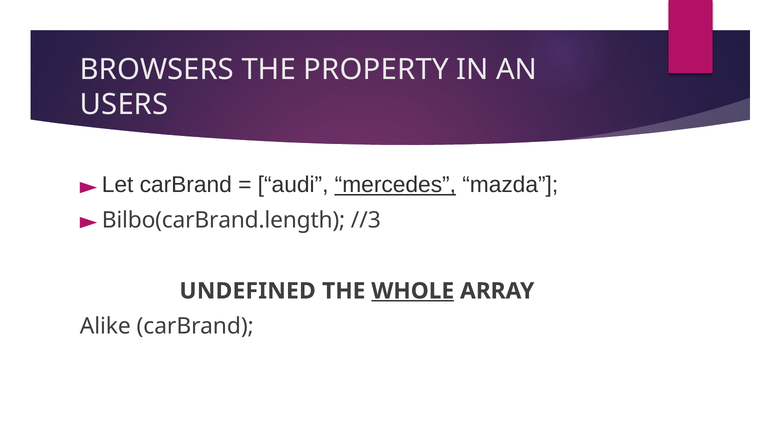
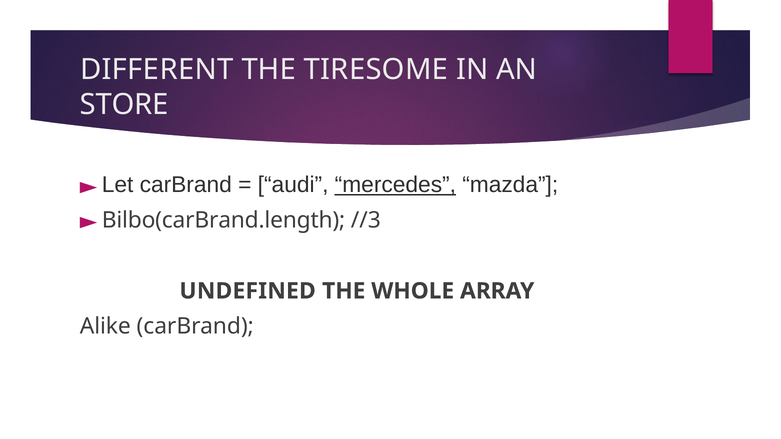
BROWSERS: BROWSERS -> DIFFERENT
PROPERTY: PROPERTY -> TIRESOME
USERS: USERS -> STORE
WHOLE underline: present -> none
